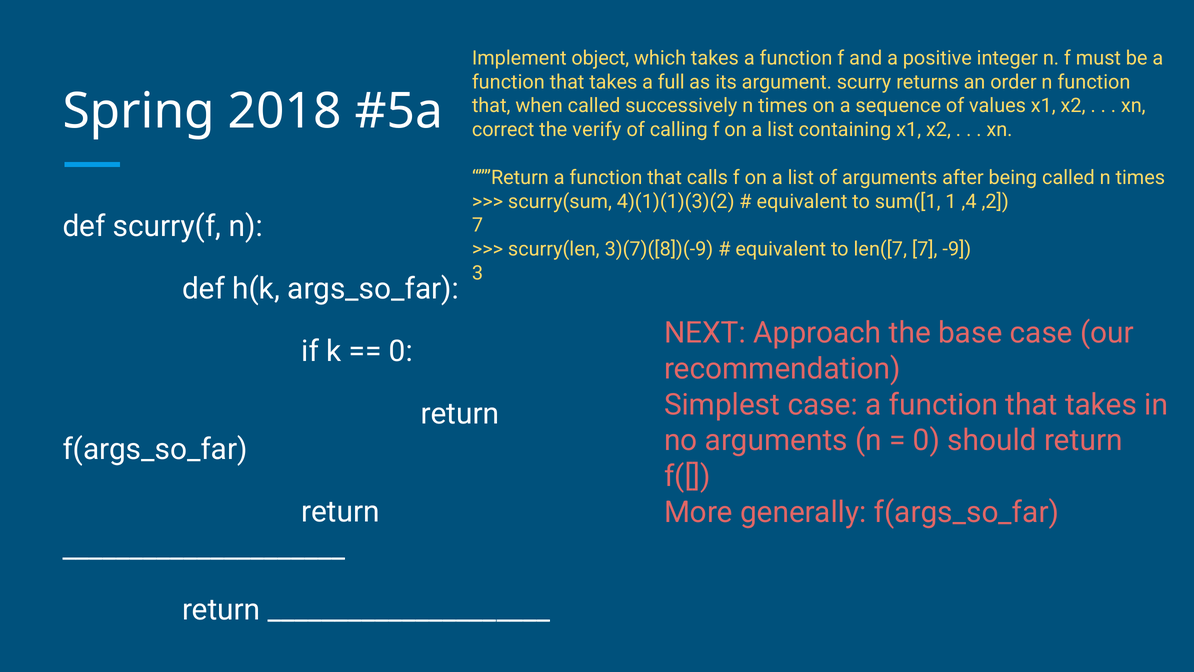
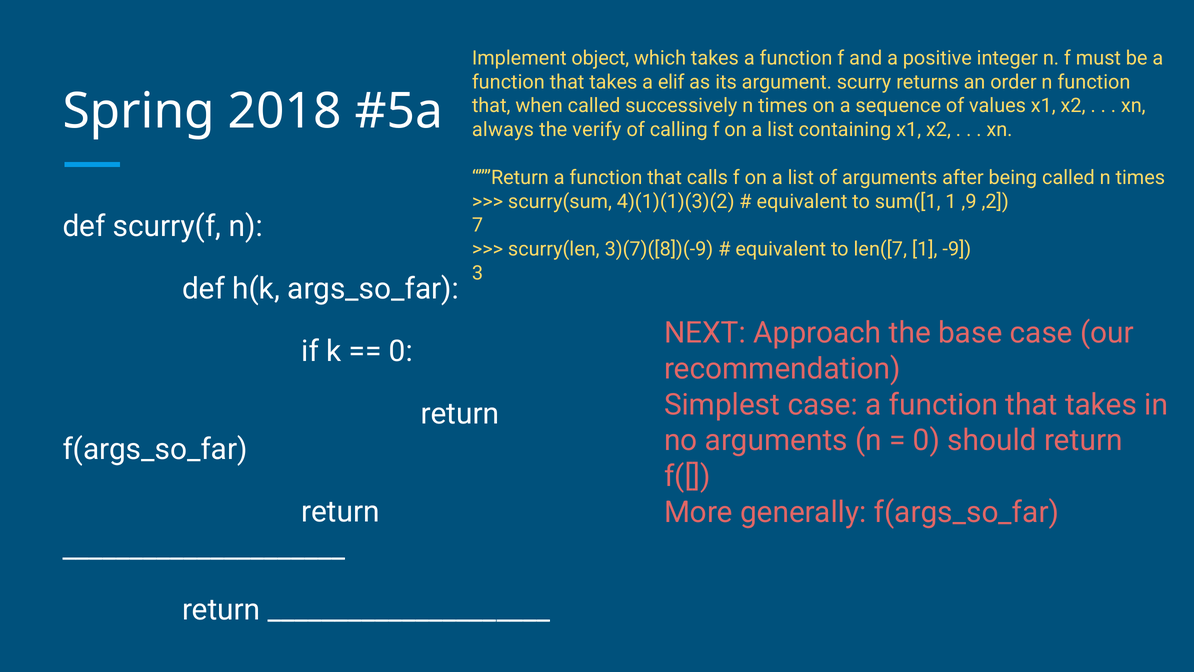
full: full -> elif
correct: correct -> always
,4: ,4 -> ,9
len([7 7: 7 -> 1
